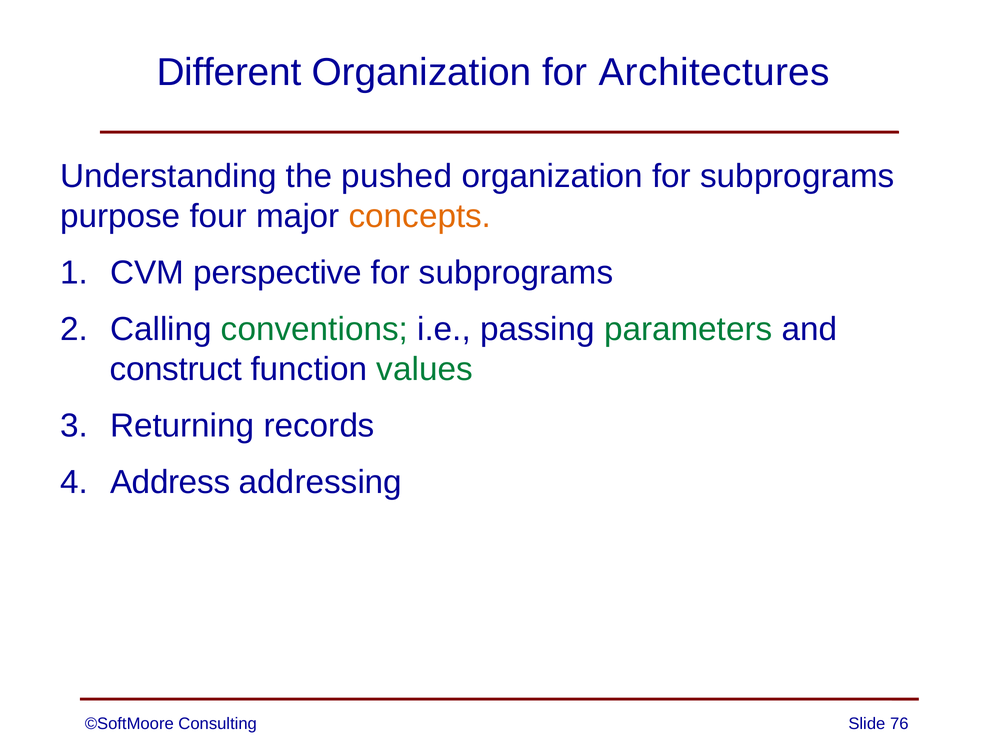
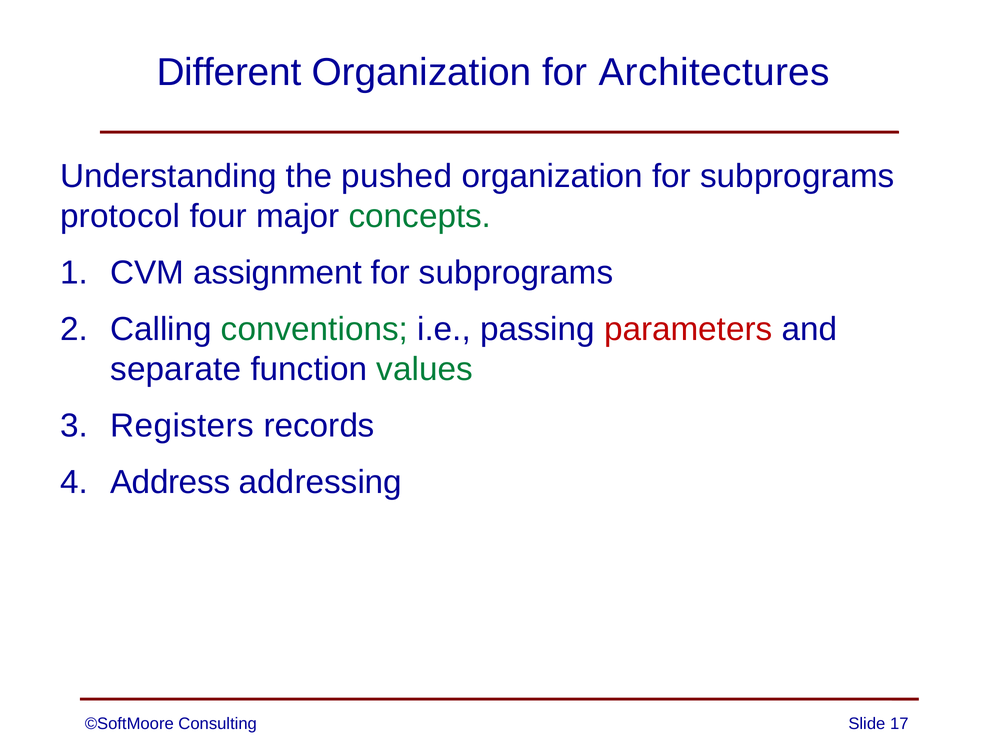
purpose: purpose -> protocol
concepts colour: orange -> green
perspective: perspective -> assignment
parameters colour: green -> red
construct: construct -> separate
Returning: Returning -> Registers
76: 76 -> 17
